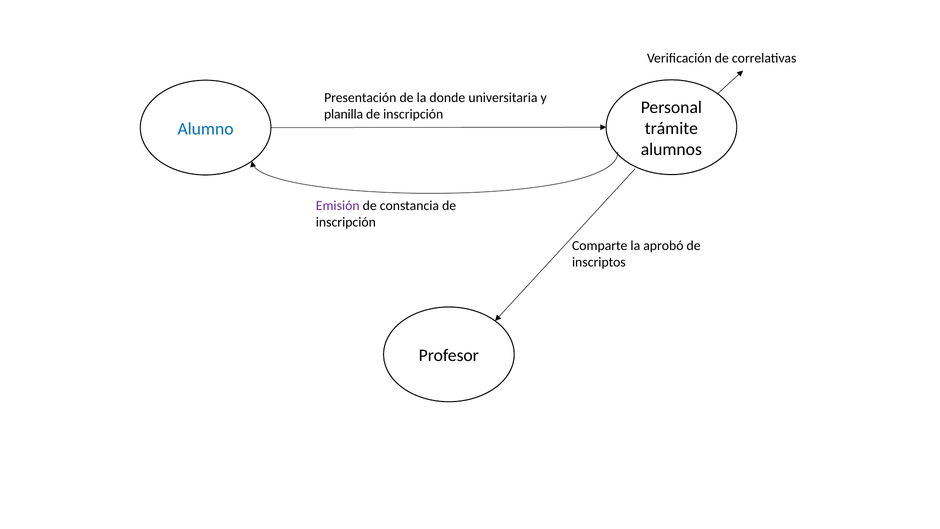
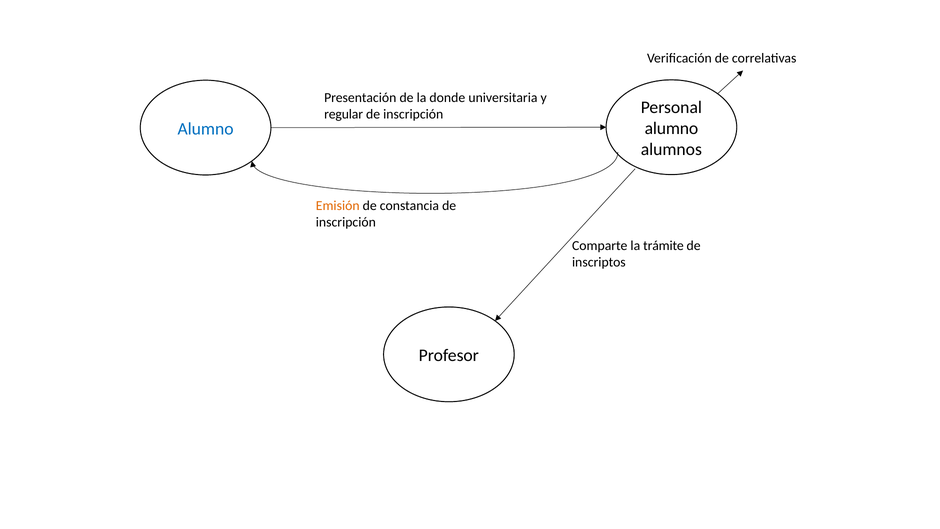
planilla: planilla -> regular
trámite at (671, 128): trámite -> alumno
Emisión colour: purple -> orange
aprobó: aprobó -> trámite
